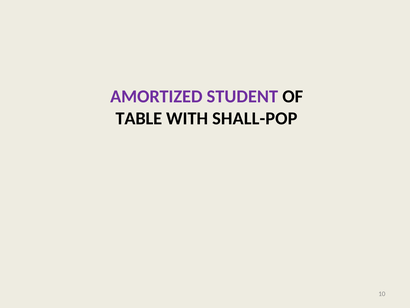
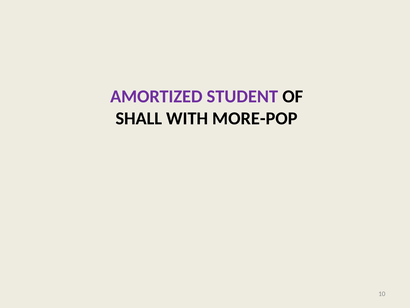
TABLE: TABLE -> SHALL
SHALL-POP: SHALL-POP -> MORE-POP
